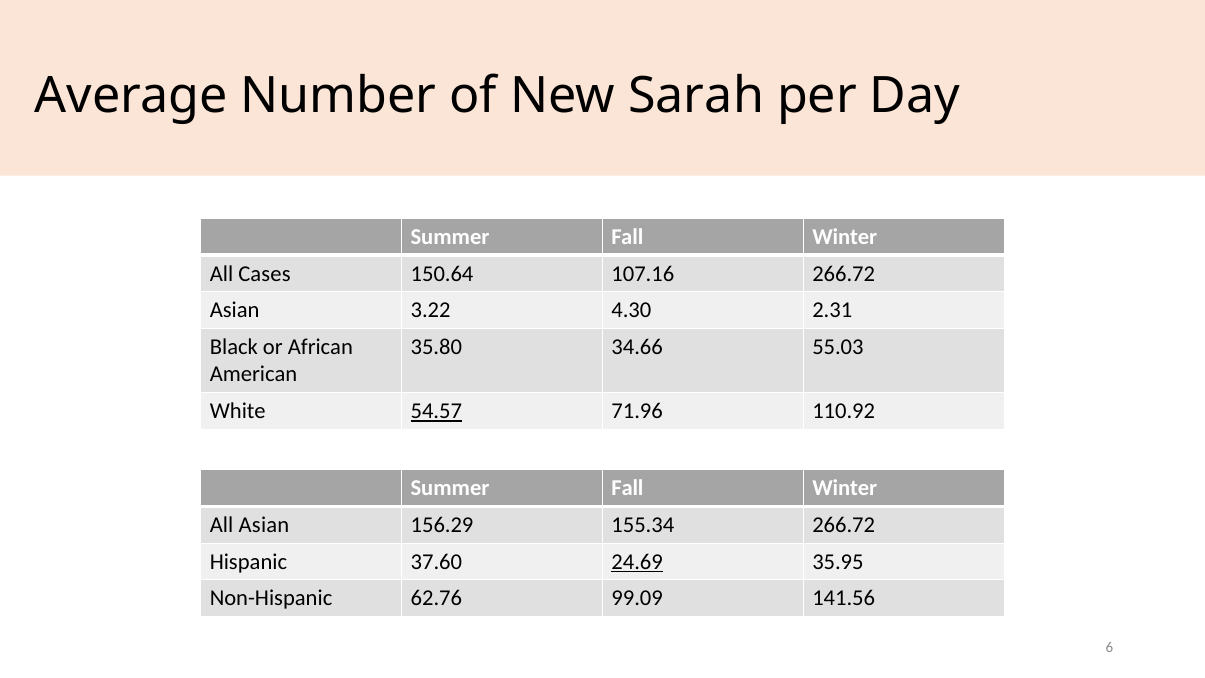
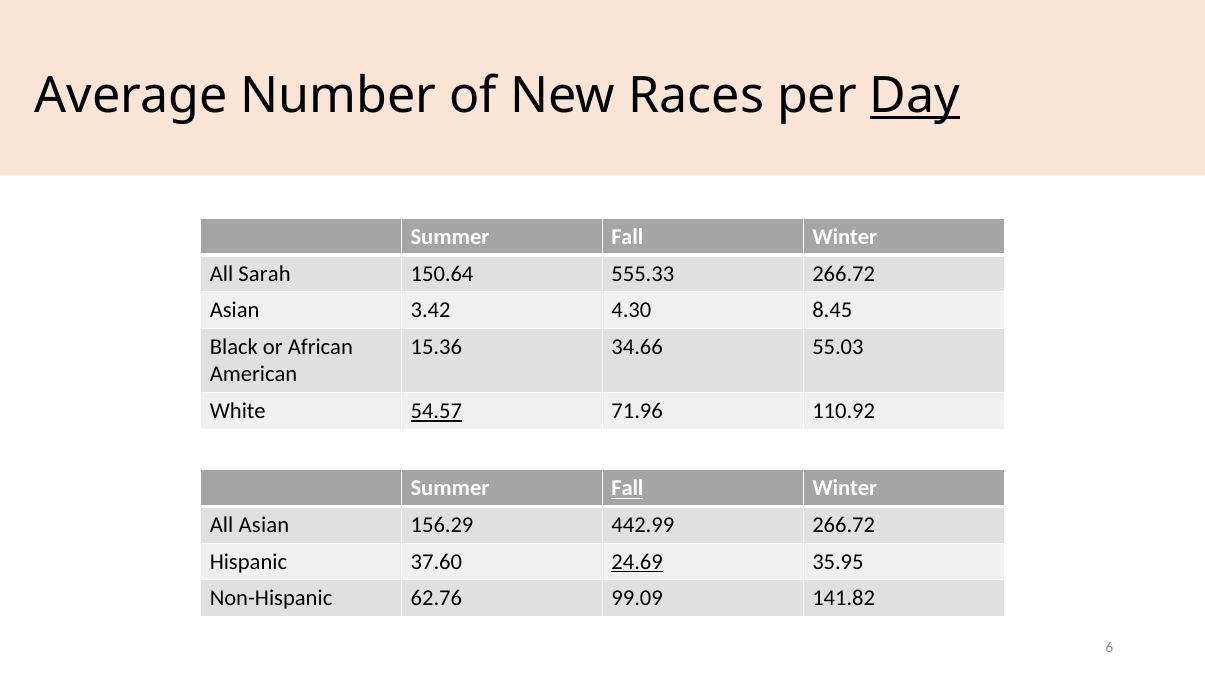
Sarah: Sarah -> Races
Day underline: none -> present
Cases: Cases -> Sarah
107.16: 107.16 -> 555.33
3.22: 3.22 -> 3.42
2.31: 2.31 -> 8.45
35.80: 35.80 -> 15.36
Fall at (628, 488) underline: none -> present
155.34: 155.34 -> 442.99
141.56: 141.56 -> 141.82
